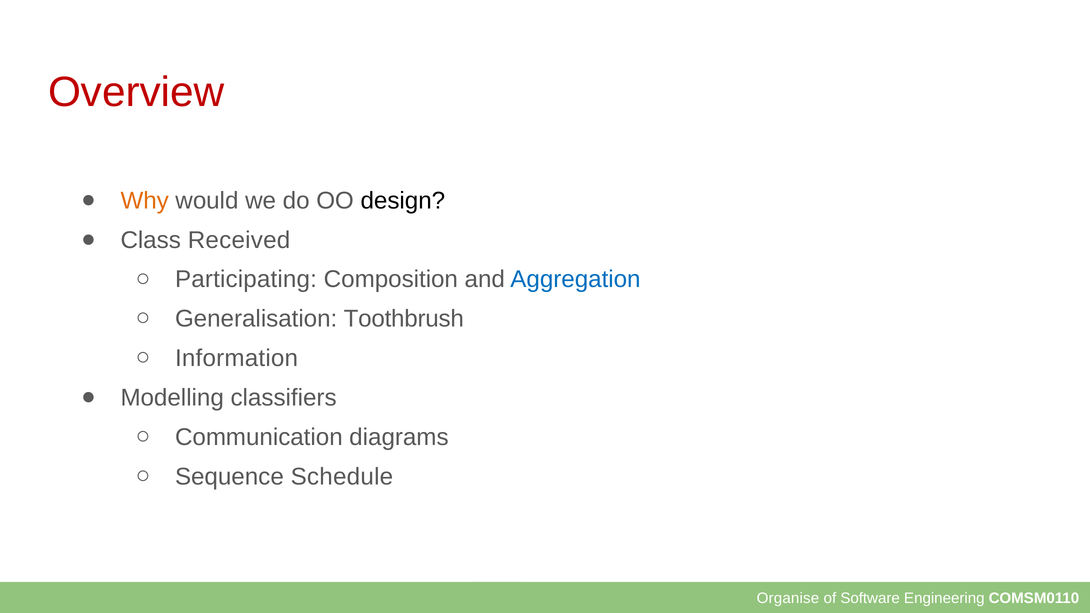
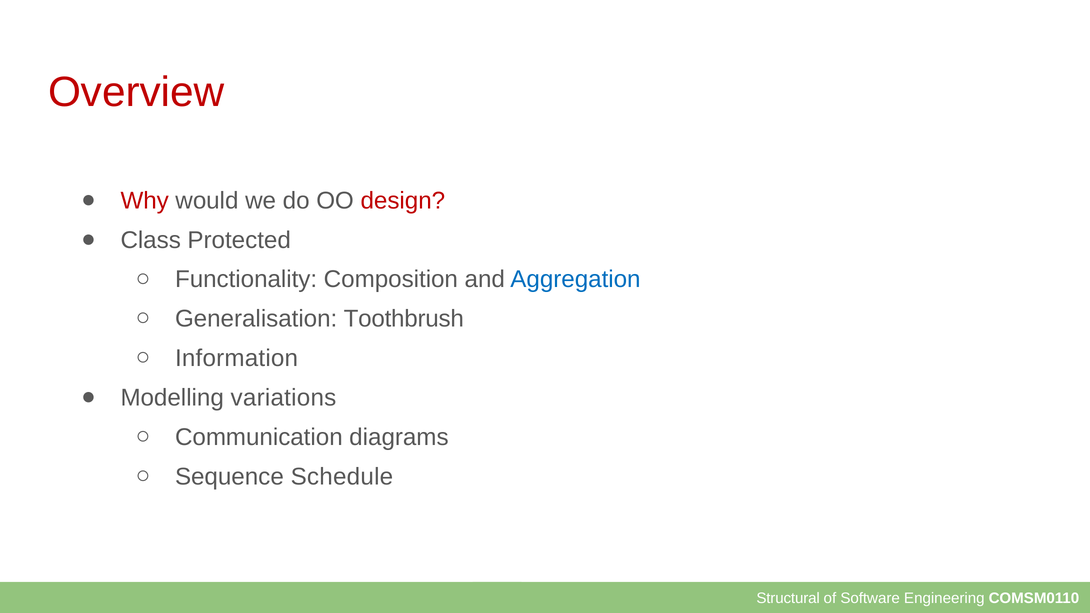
Why colour: orange -> red
design colour: black -> red
Received: Received -> Protected
Participating: Participating -> Functionality
classifiers: classifiers -> variations
Organise: Organise -> Structural
